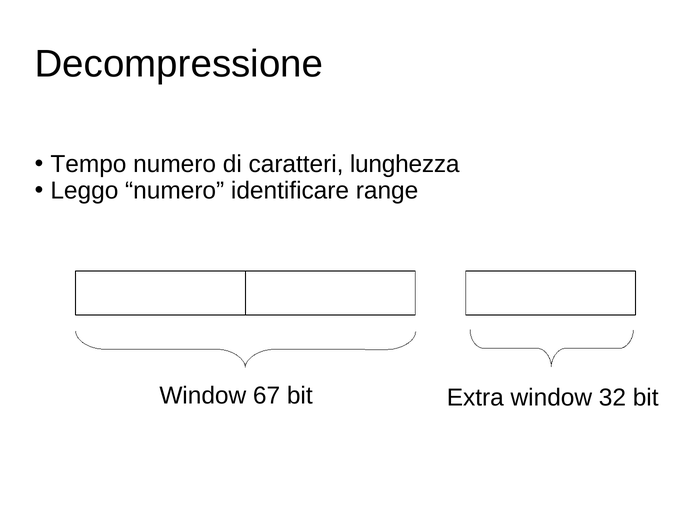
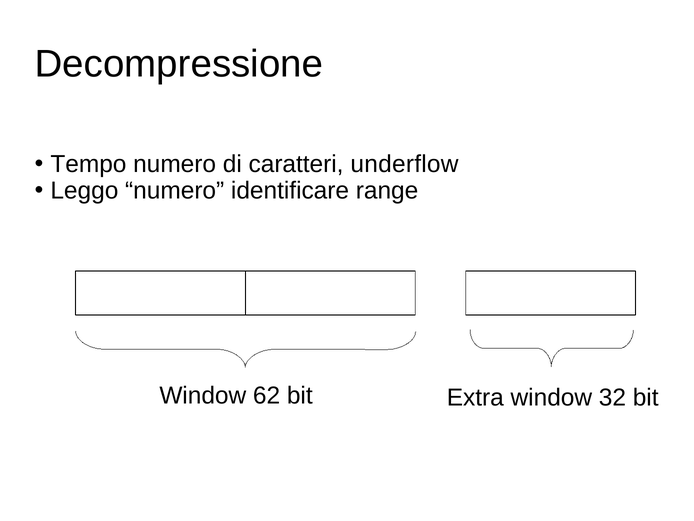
lunghezza: lunghezza -> underflow
67: 67 -> 62
